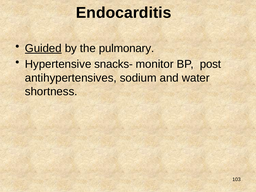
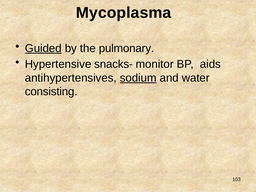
Endocarditis: Endocarditis -> Mycoplasma
post: post -> aids
sodium underline: none -> present
shortness: shortness -> consisting
